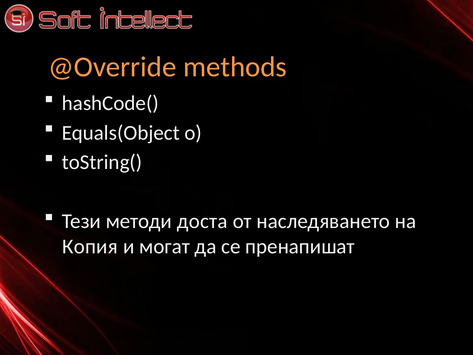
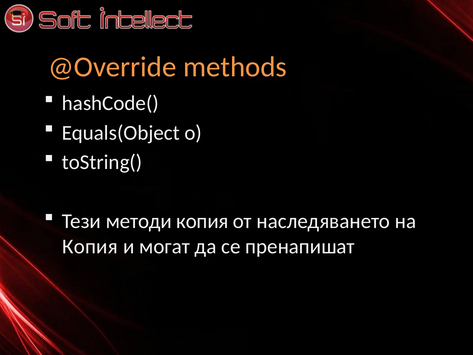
методи доста: доста -> копия
